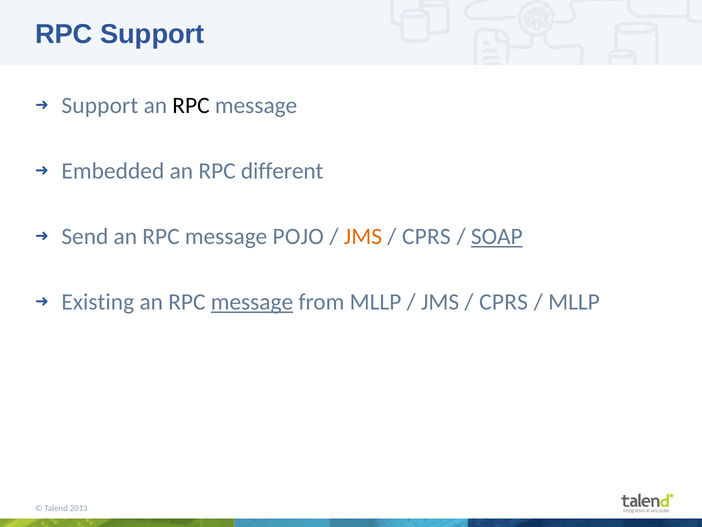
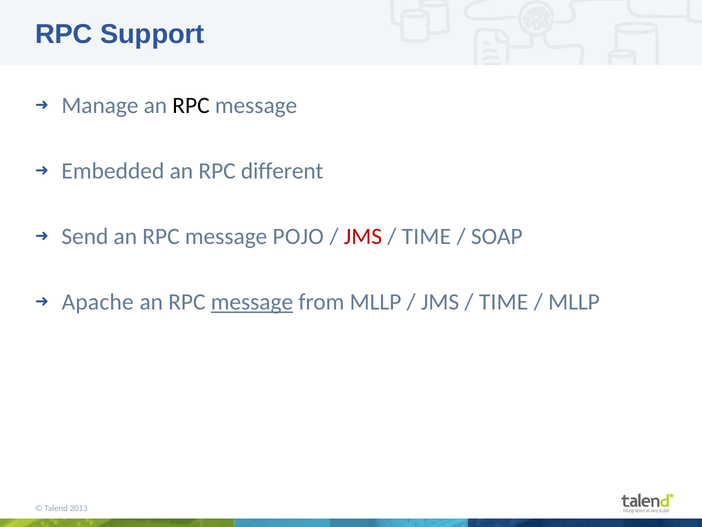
Support at (100, 105): Support -> Manage
JMS at (363, 236) colour: orange -> red
CPRS at (426, 236): CPRS -> TIME
SOAP underline: present -> none
Existing: Existing -> Apache
CPRS at (504, 302): CPRS -> TIME
